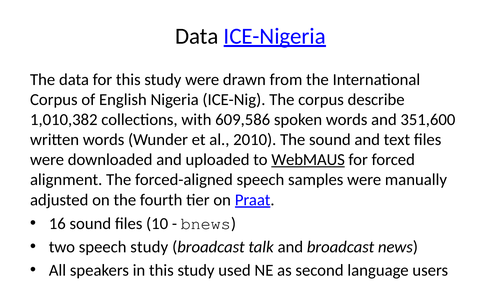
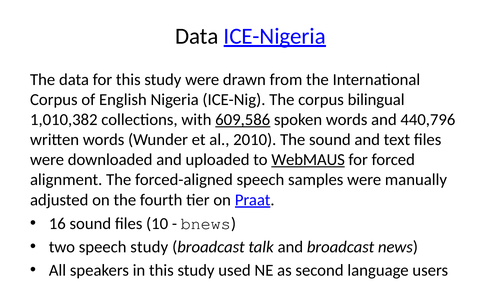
describe: describe -> bilingual
609,586 underline: none -> present
351,600: 351,600 -> 440,796
